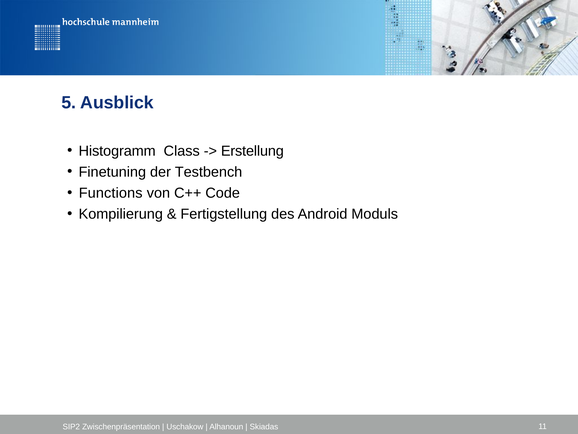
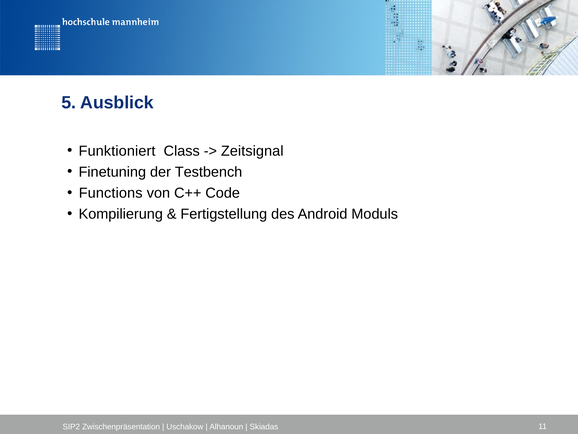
Histogramm: Histogramm -> Funktioniert
Erstellung: Erstellung -> Zeitsignal
